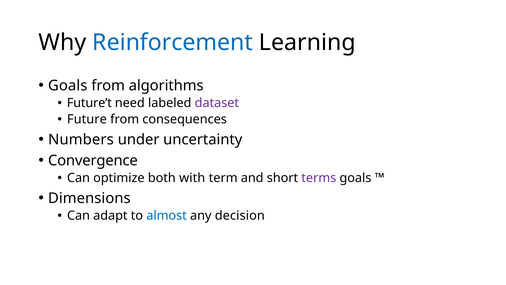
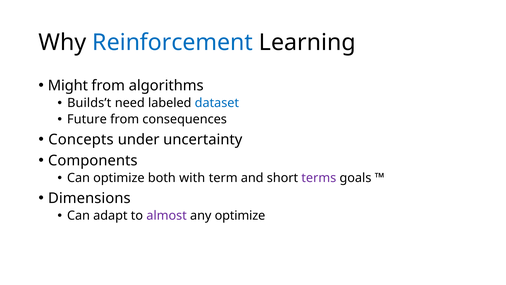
Goals at (68, 86): Goals -> Might
Future’t: Future’t -> Builds’t
dataset colour: purple -> blue
Numbers: Numbers -> Concepts
Convergence: Convergence -> Components
almost colour: blue -> purple
any decision: decision -> optimize
